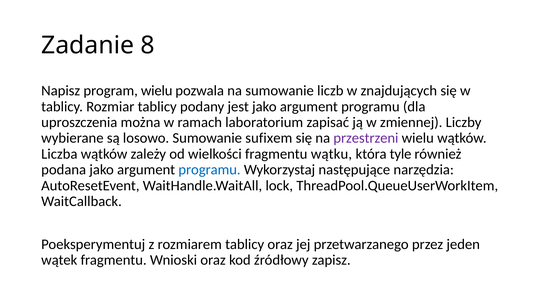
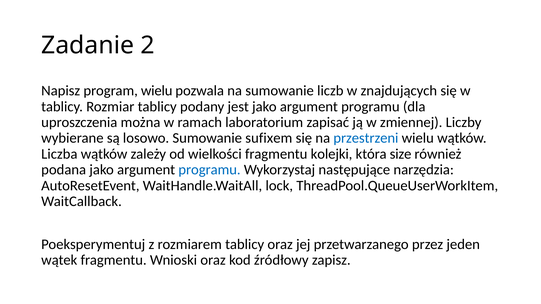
8: 8 -> 2
przestrzeni colour: purple -> blue
wątku: wątku -> kolejki
tyle: tyle -> size
